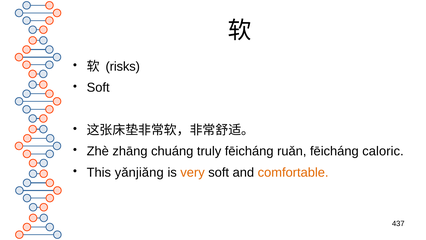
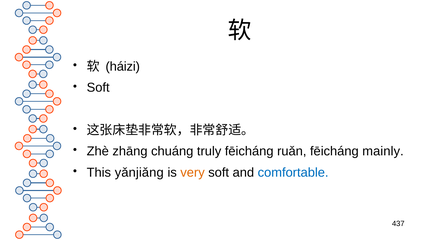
risks: risks -> háizi
caloric: caloric -> mainly
comfortable colour: orange -> blue
